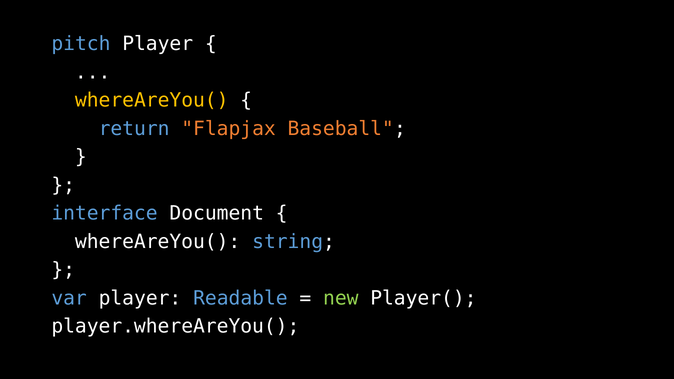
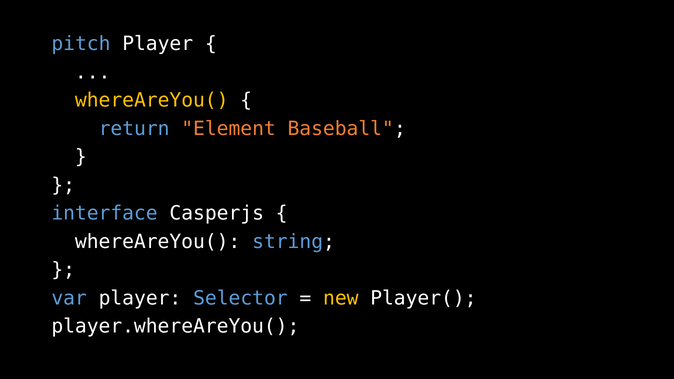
Flapjax: Flapjax -> Element
Document: Document -> Casperjs
Readable: Readable -> Selector
new colour: light green -> yellow
